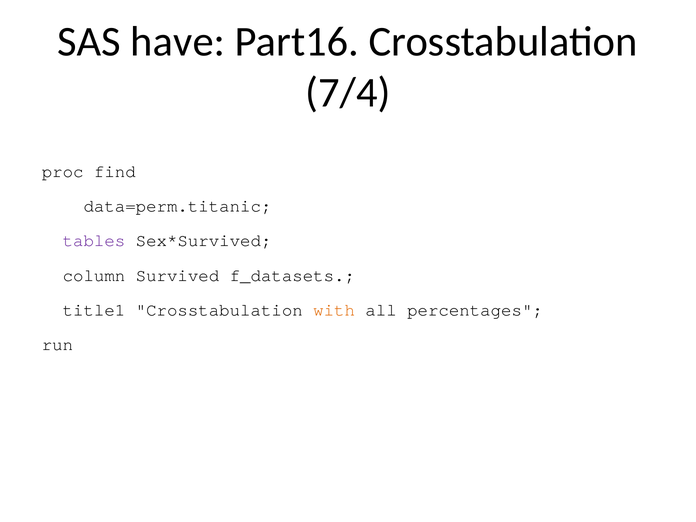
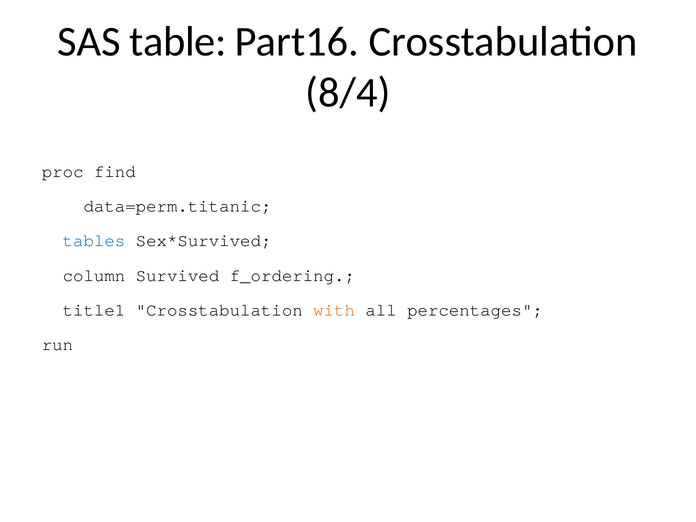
have: have -> table
7/4: 7/4 -> 8/4
tables colour: purple -> blue
f_datasets: f_datasets -> f_ordering
